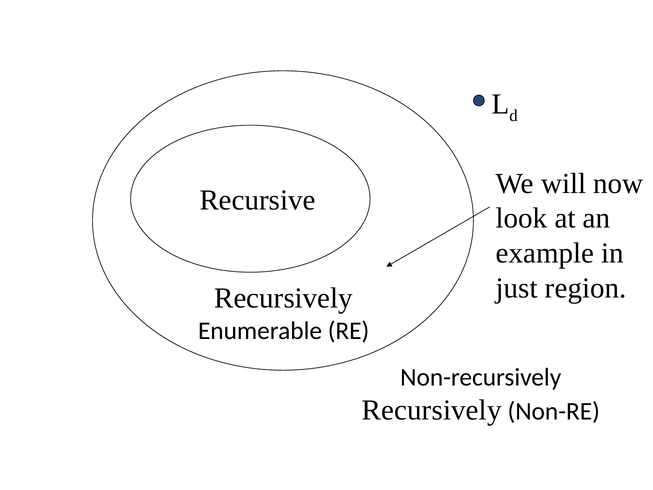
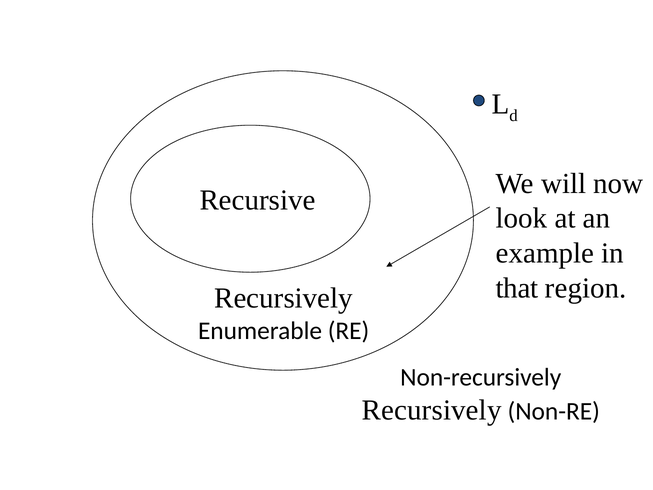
just: just -> that
